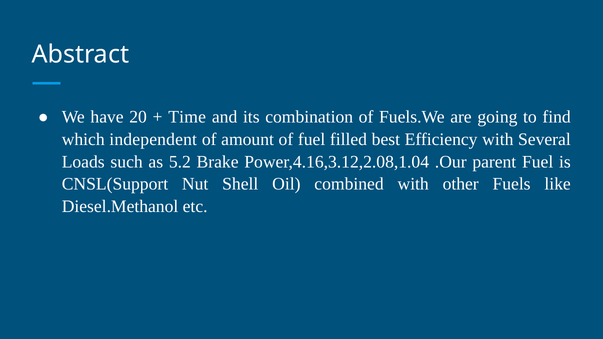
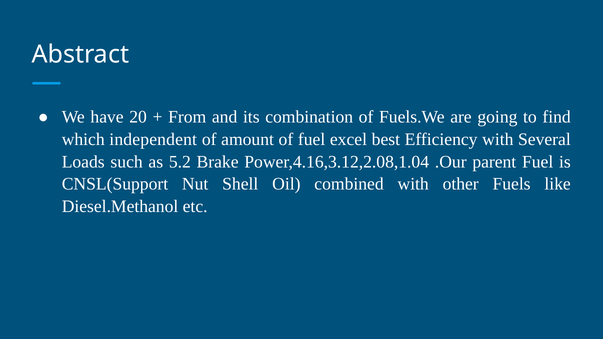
Time: Time -> From
filled: filled -> excel
